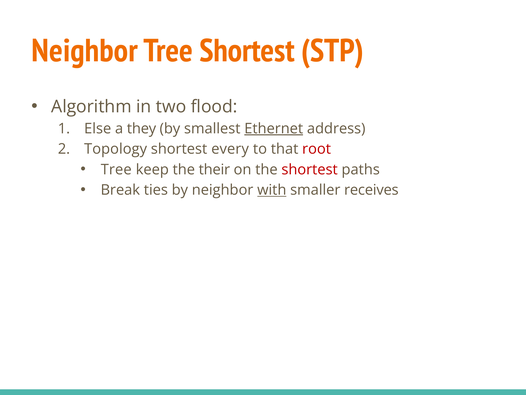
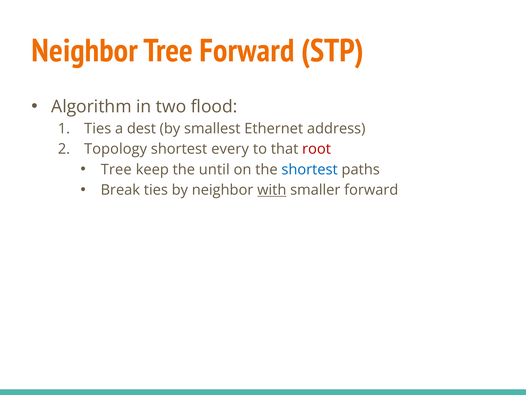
Tree Shortest: Shortest -> Forward
Else at (98, 128): Else -> Ties
they: they -> dest
Ethernet underline: present -> none
their: their -> until
shortest at (310, 169) colour: red -> blue
smaller receives: receives -> forward
